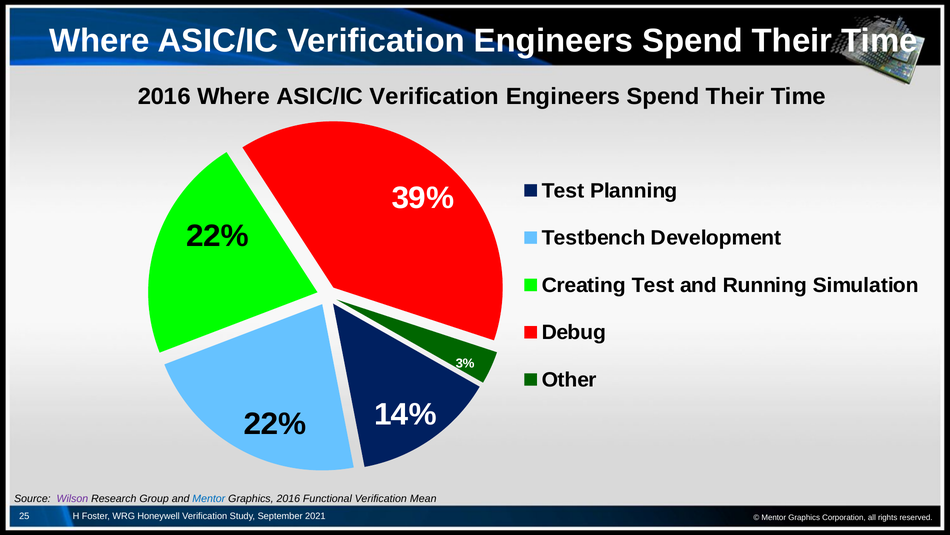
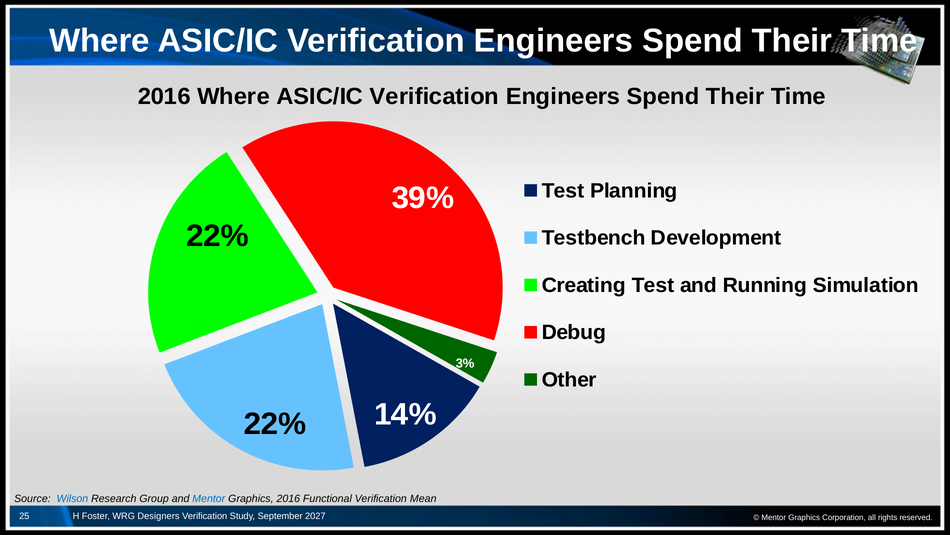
Wilson colour: purple -> blue
Honeywell: Honeywell -> Designers
2021: 2021 -> 2027
